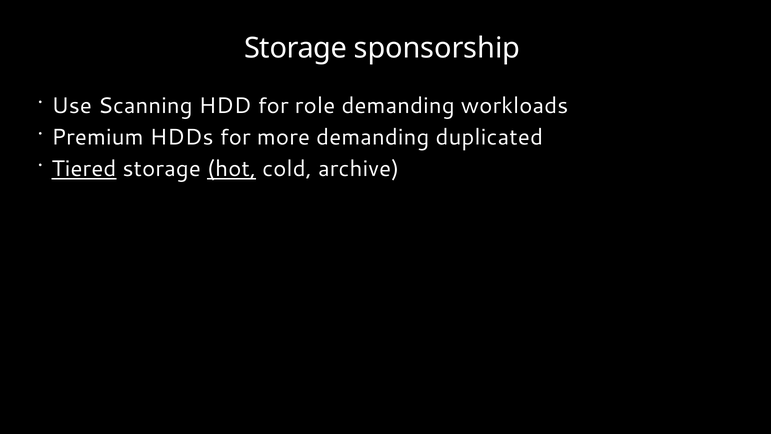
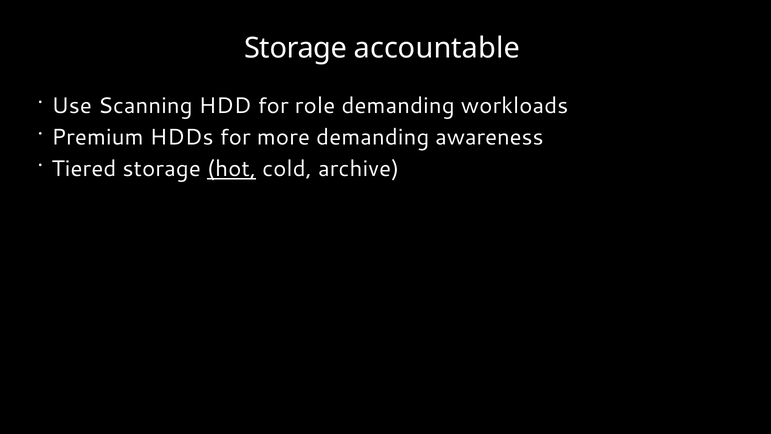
sponsorship: sponsorship -> accountable
duplicated: duplicated -> awareness
Tiered underline: present -> none
